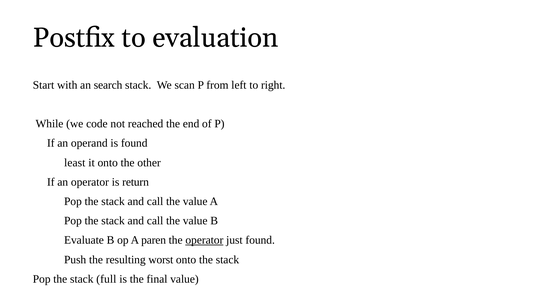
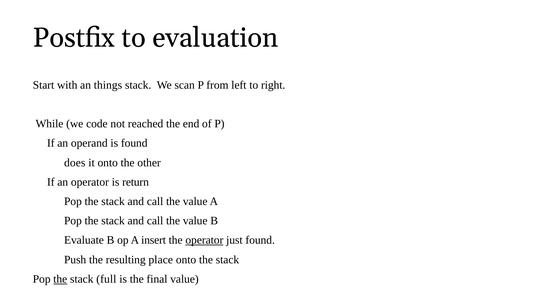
search: search -> things
least: least -> does
paren: paren -> insert
worst: worst -> place
the at (60, 279) underline: none -> present
